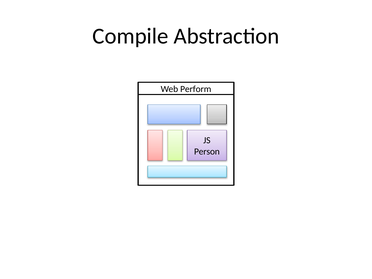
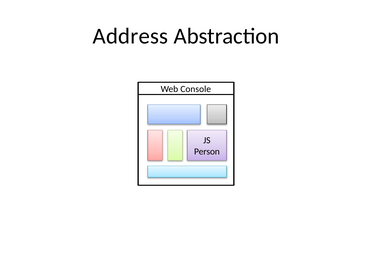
Compile: Compile -> Address
Perform: Perform -> Console
